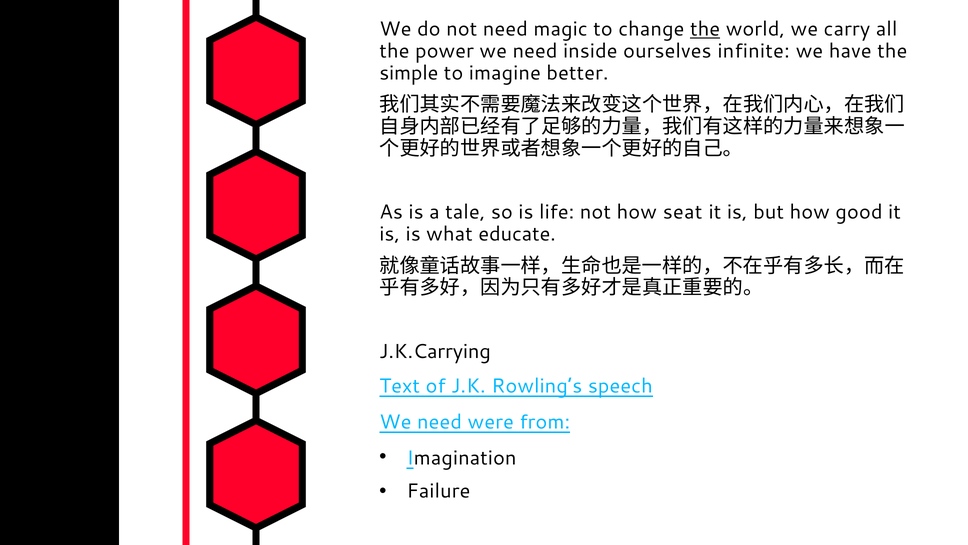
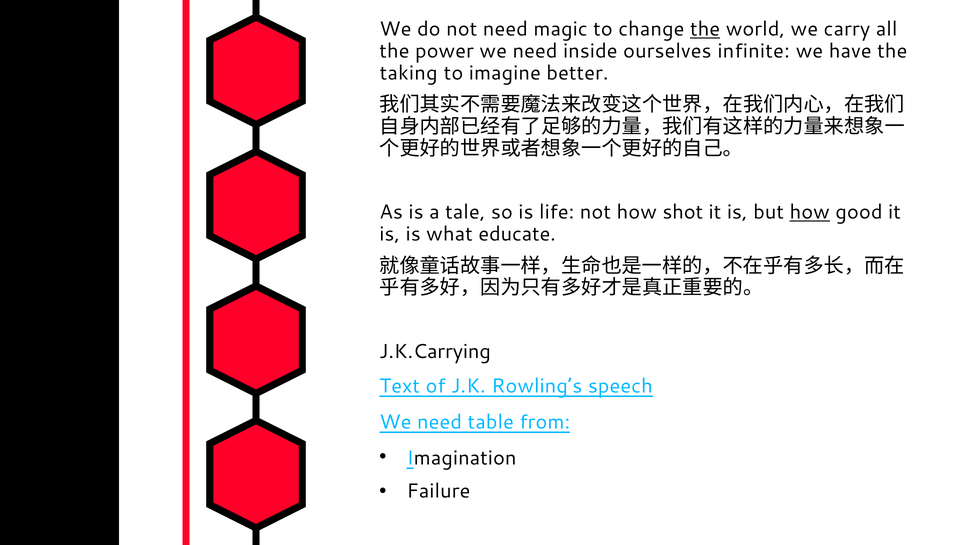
simple: simple -> taking
seat: seat -> shot
how at (810, 212) underline: none -> present
were: were -> table
